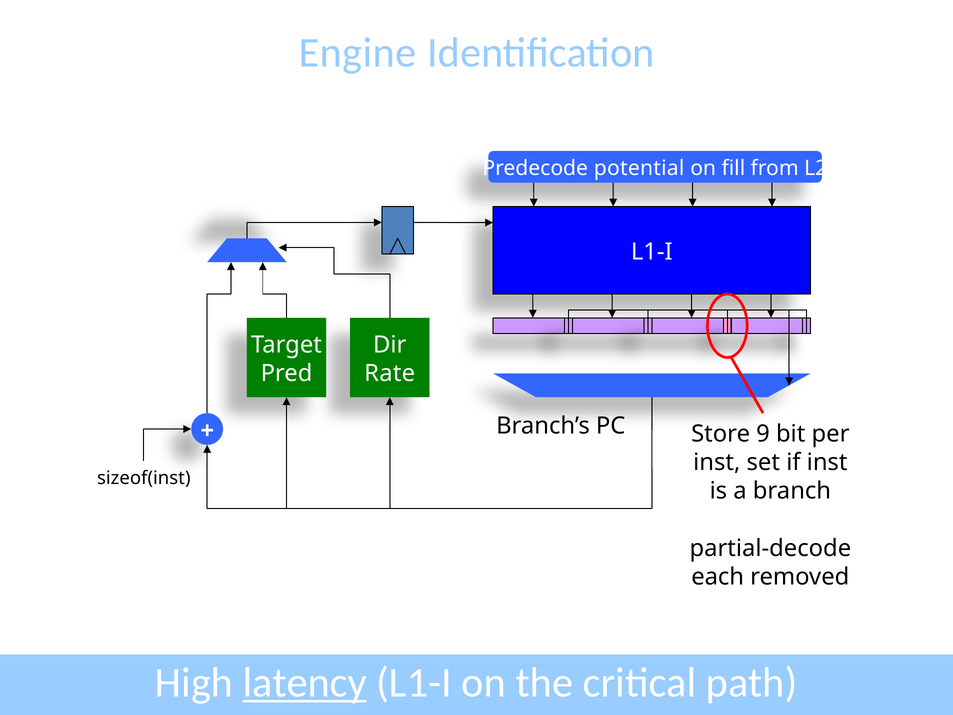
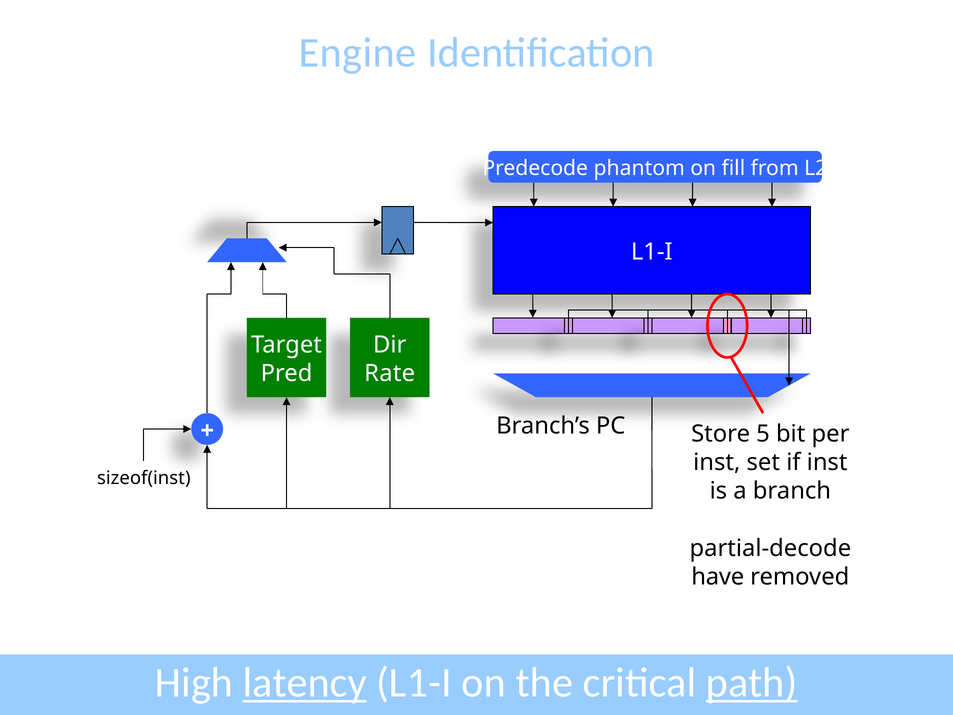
potential: potential -> phantom
9: 9 -> 5
each: each -> have
path underline: none -> present
